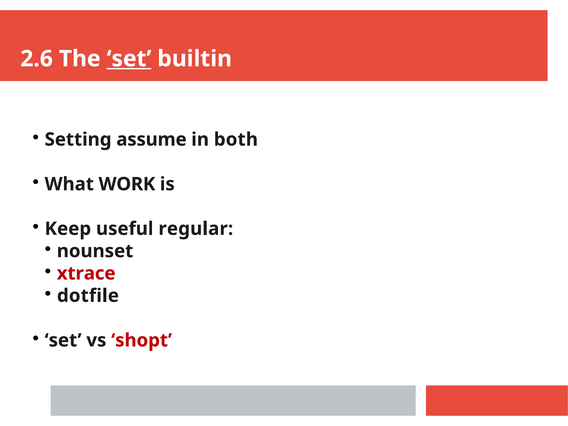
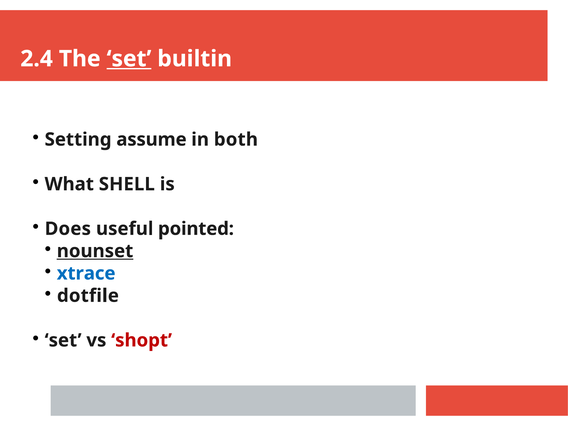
2.6: 2.6 -> 2.4
WORK: WORK -> SHELL
Keep: Keep -> Does
regular: regular -> pointed
nounset underline: none -> present
xtrace colour: red -> blue
